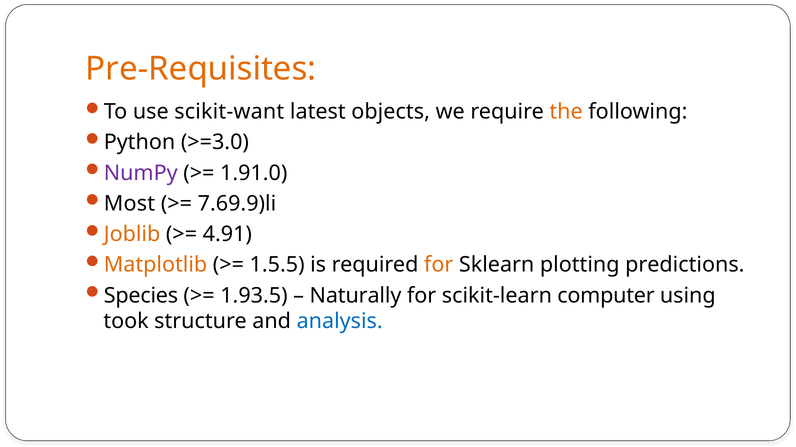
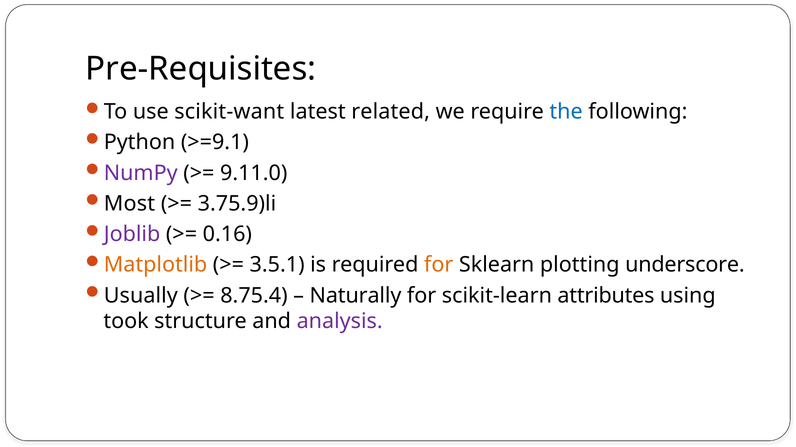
Pre-Requisites colour: orange -> black
objects: objects -> related
the colour: orange -> blue
>=3.0: >=3.0 -> >=9.1
1.91.0: 1.91.0 -> 9.11.0
7.69.9)li: 7.69.9)li -> 3.75.9)li
Joblib colour: orange -> purple
4.91: 4.91 -> 0.16
1.5.5: 1.5.5 -> 3.5.1
predictions: predictions -> underscore
Species: Species -> Usually
1.93.5: 1.93.5 -> 8.75.4
computer: computer -> attributes
analysis colour: blue -> purple
